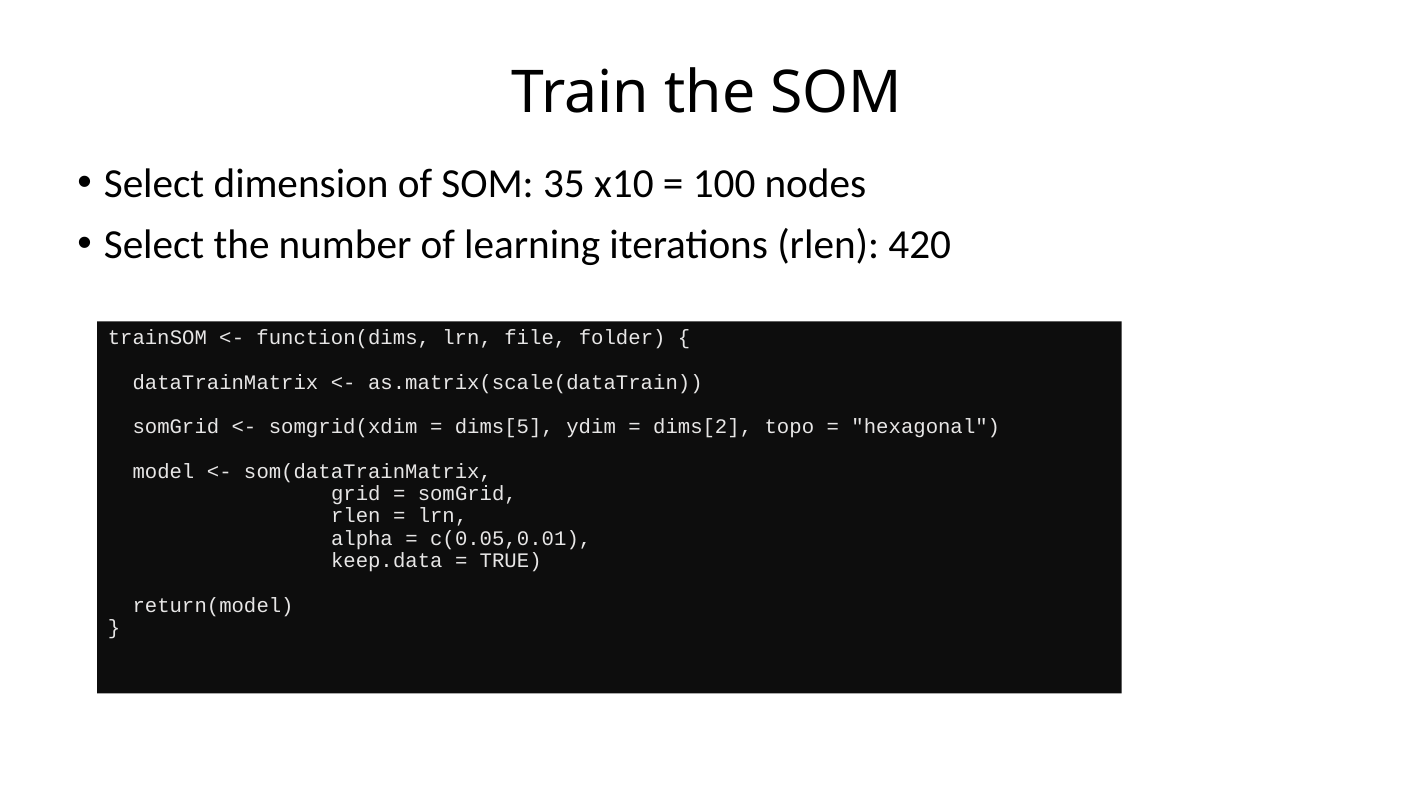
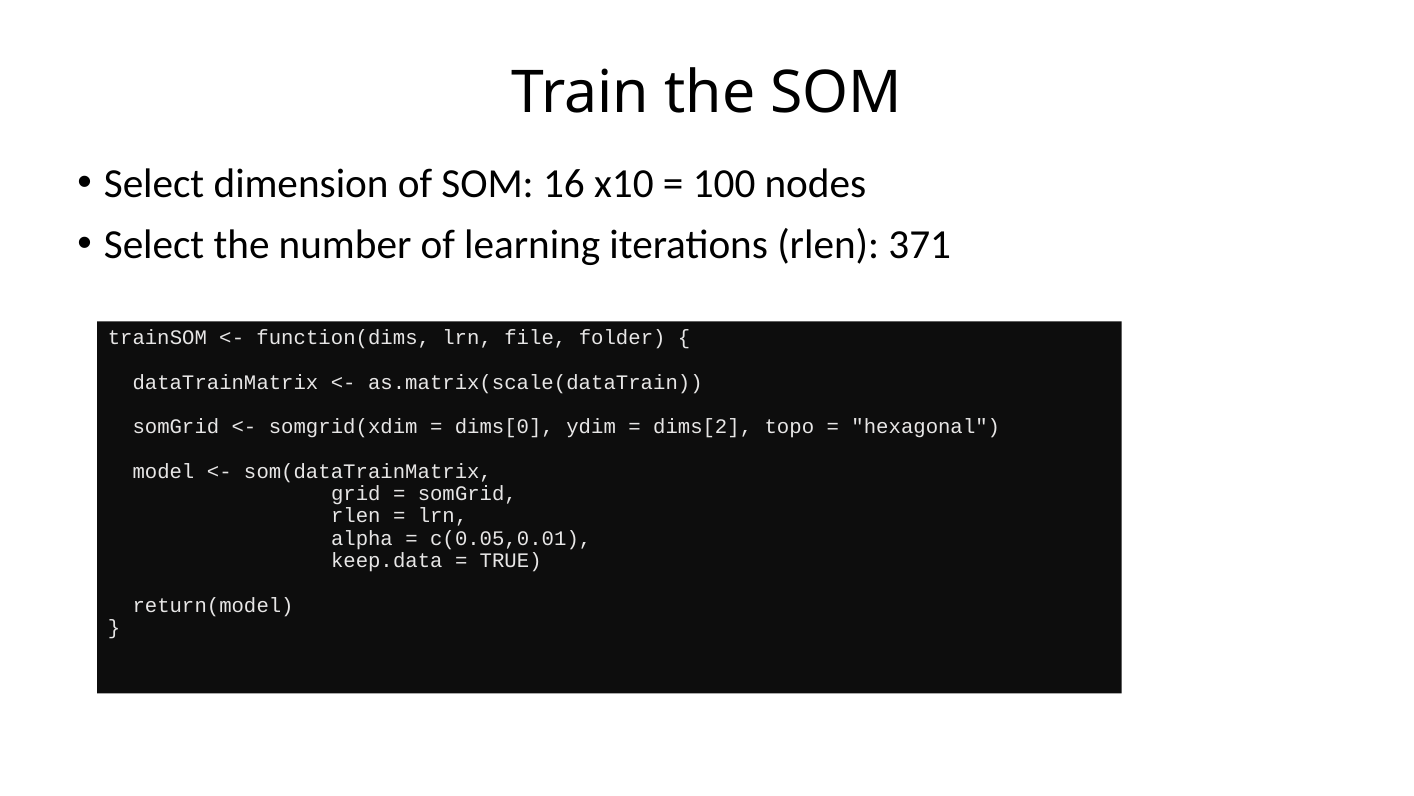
35: 35 -> 16
420: 420 -> 371
dims[5: dims[5 -> dims[0
